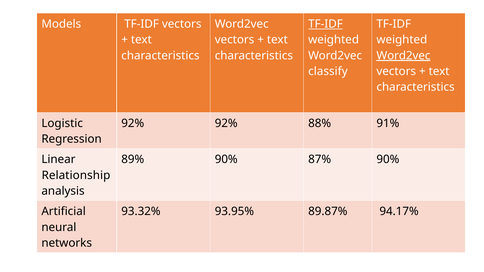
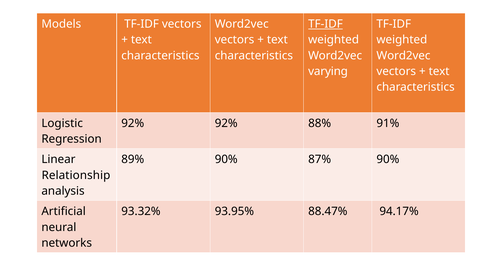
Word2vec at (403, 56) underline: present -> none
classify: classify -> varying
89.87%: 89.87% -> 88.47%
